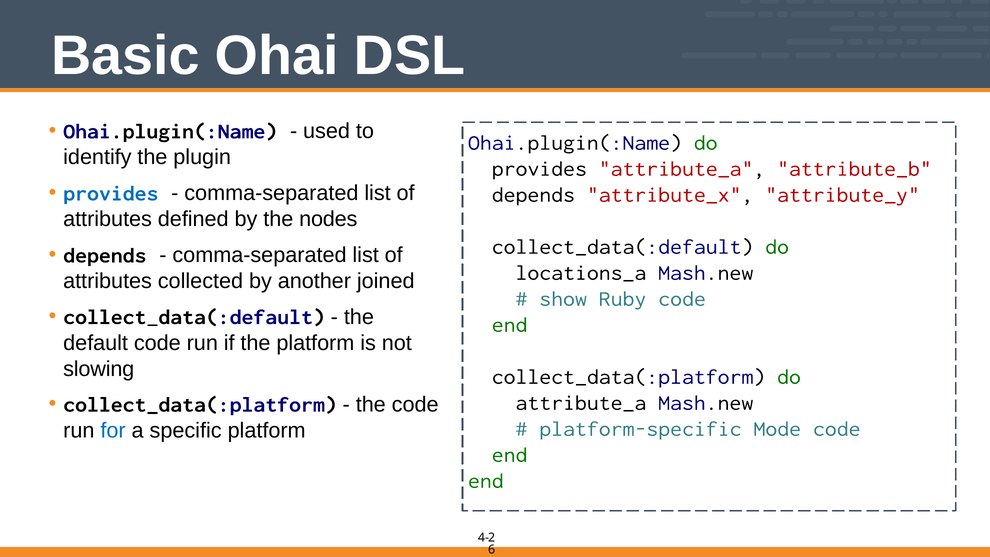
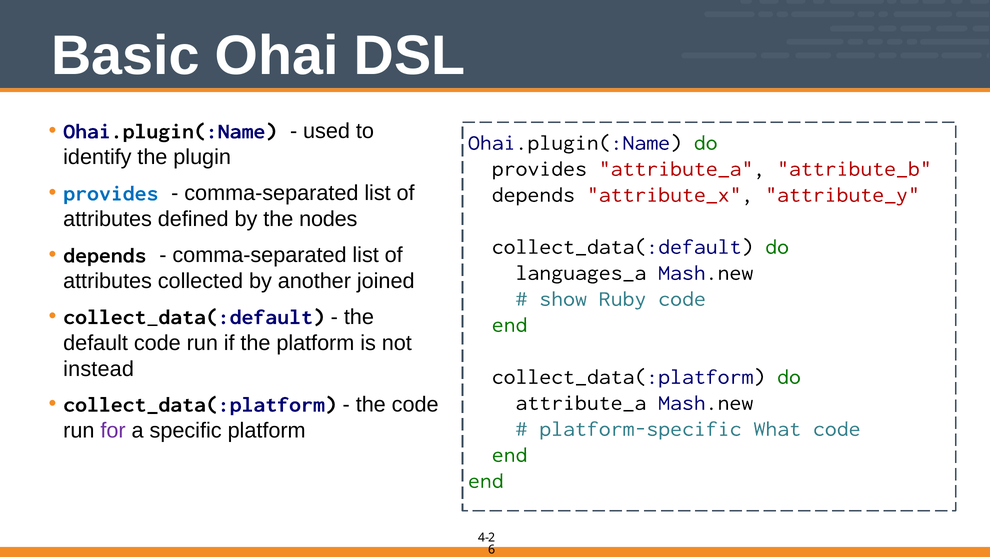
locations_a: locations_a -> languages_a
slowing: slowing -> instead
for colour: blue -> purple
Mode: Mode -> What
